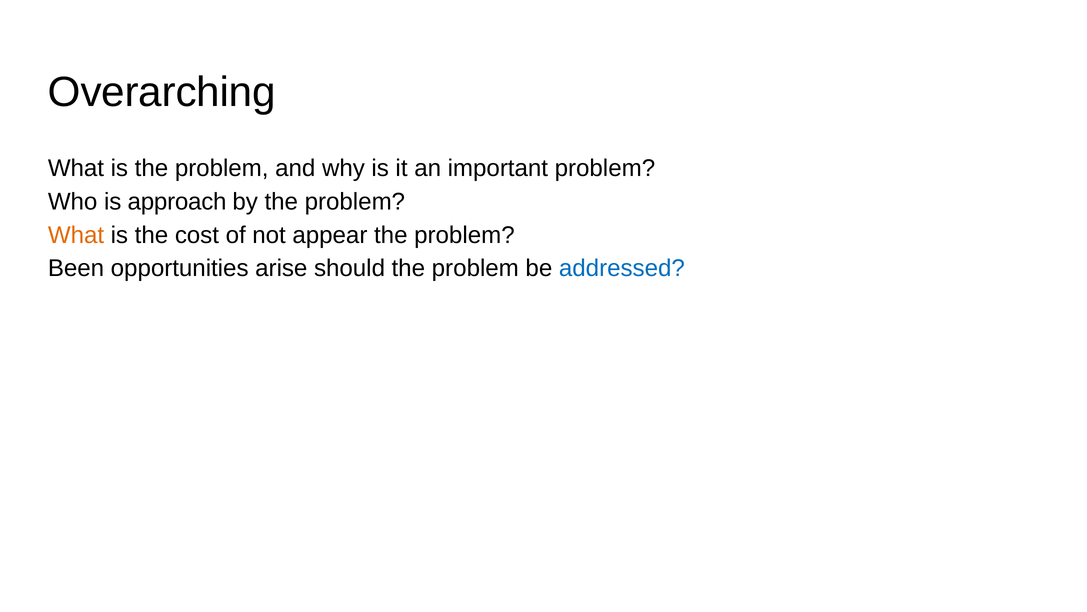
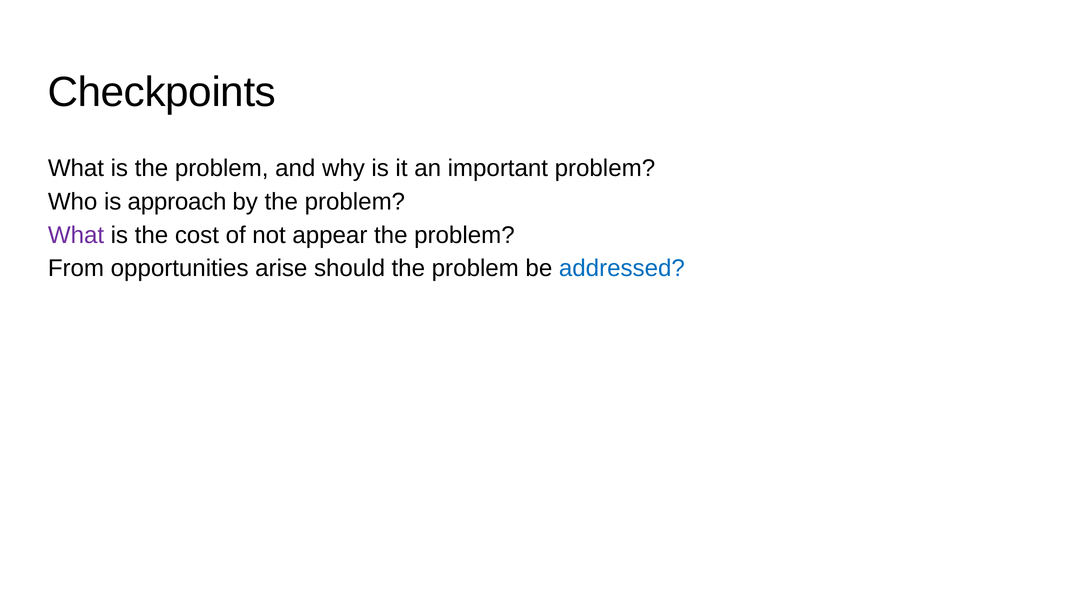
Overarching: Overarching -> Checkpoints
What at (76, 235) colour: orange -> purple
Been: Been -> From
